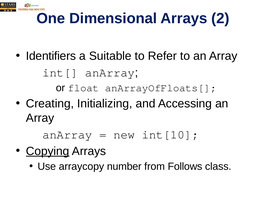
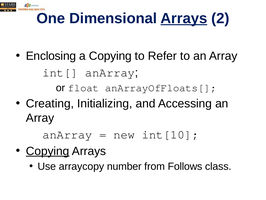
Arrays at (184, 18) underline: none -> present
Identifiers: Identifiers -> Enclosing
a Suitable: Suitable -> Copying
